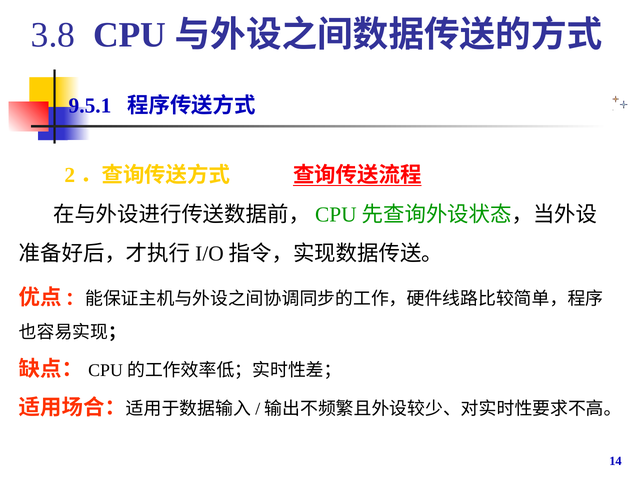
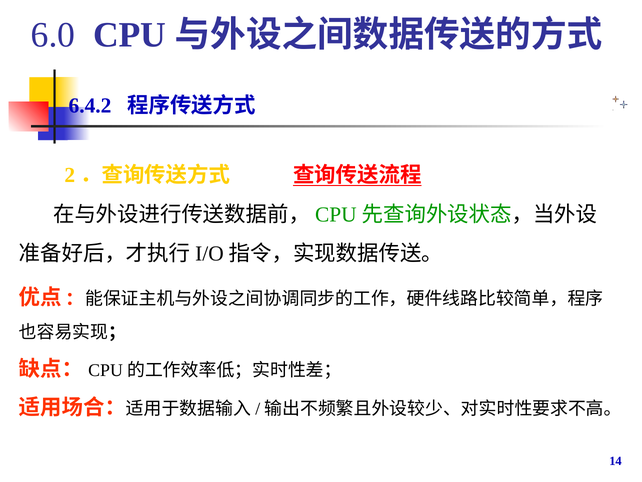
3.8: 3.8 -> 6.0
9.5.1: 9.5.1 -> 6.4.2
